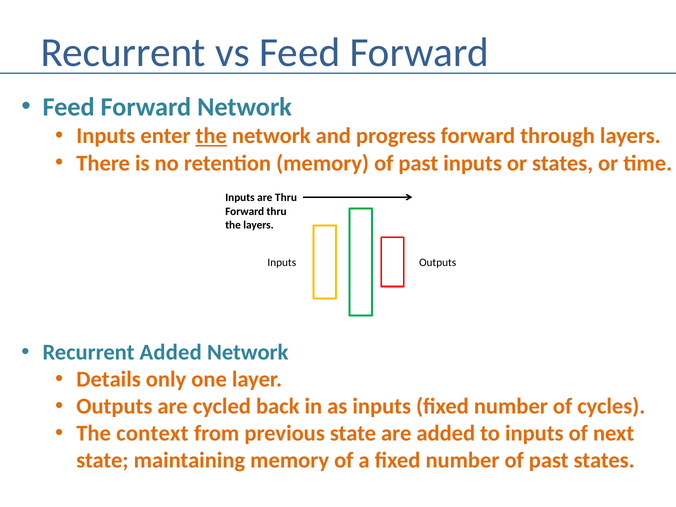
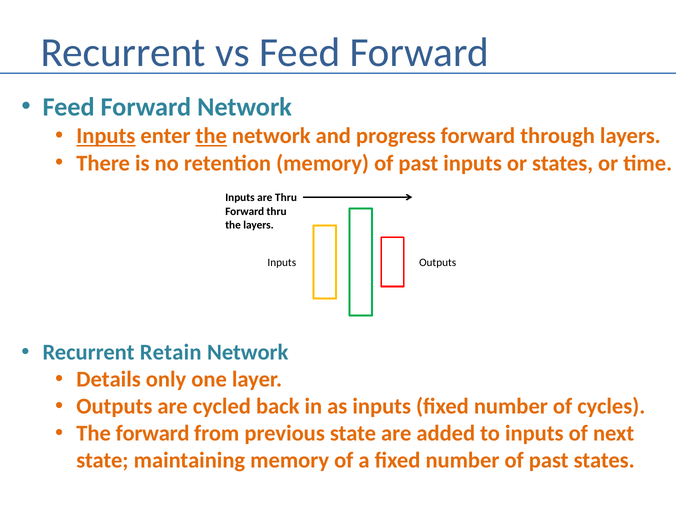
Inputs at (106, 136) underline: none -> present
Recurrent Added: Added -> Retain
The context: context -> forward
